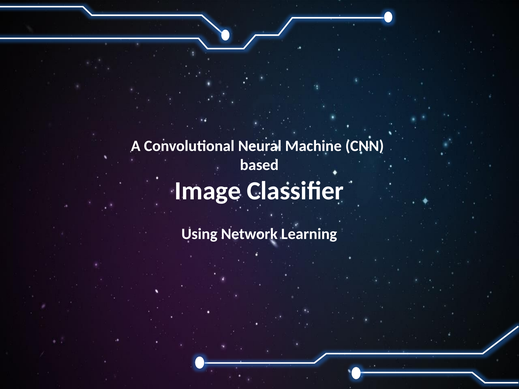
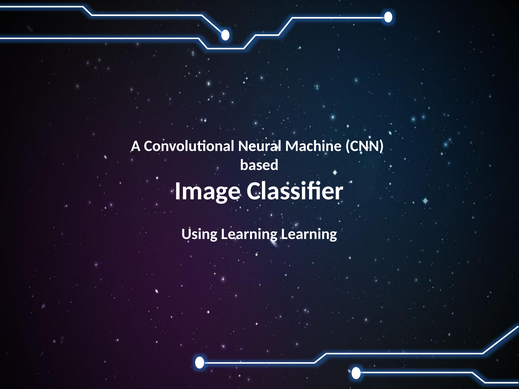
Using Network: Network -> Learning
